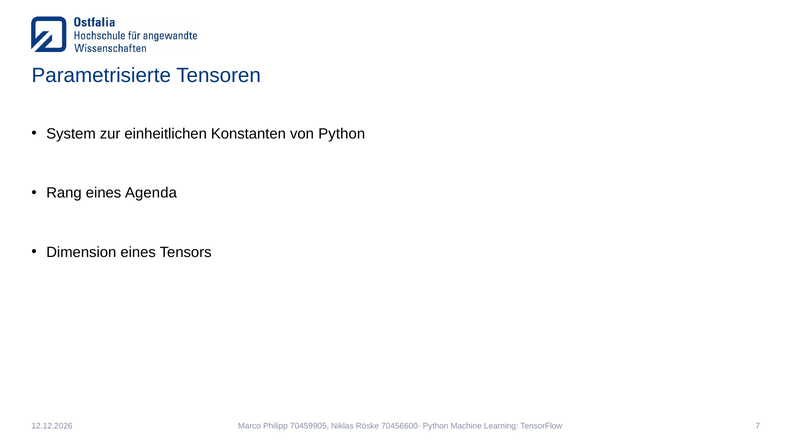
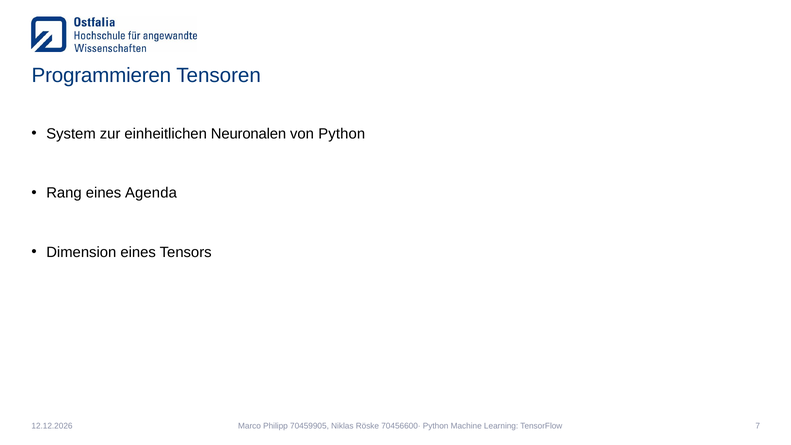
Parametrisierte: Parametrisierte -> Programmieren
Konstanten: Konstanten -> Neuronalen
